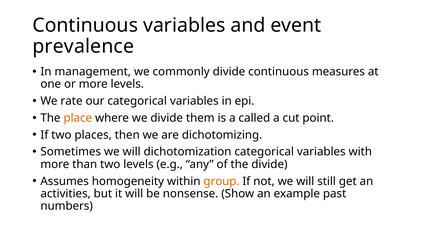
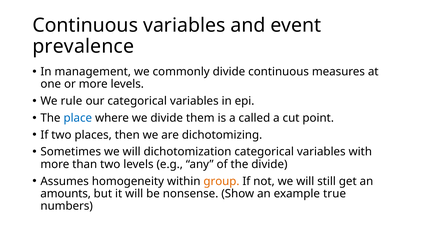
rate: rate -> rule
place colour: orange -> blue
activities: activities -> amounts
past: past -> true
